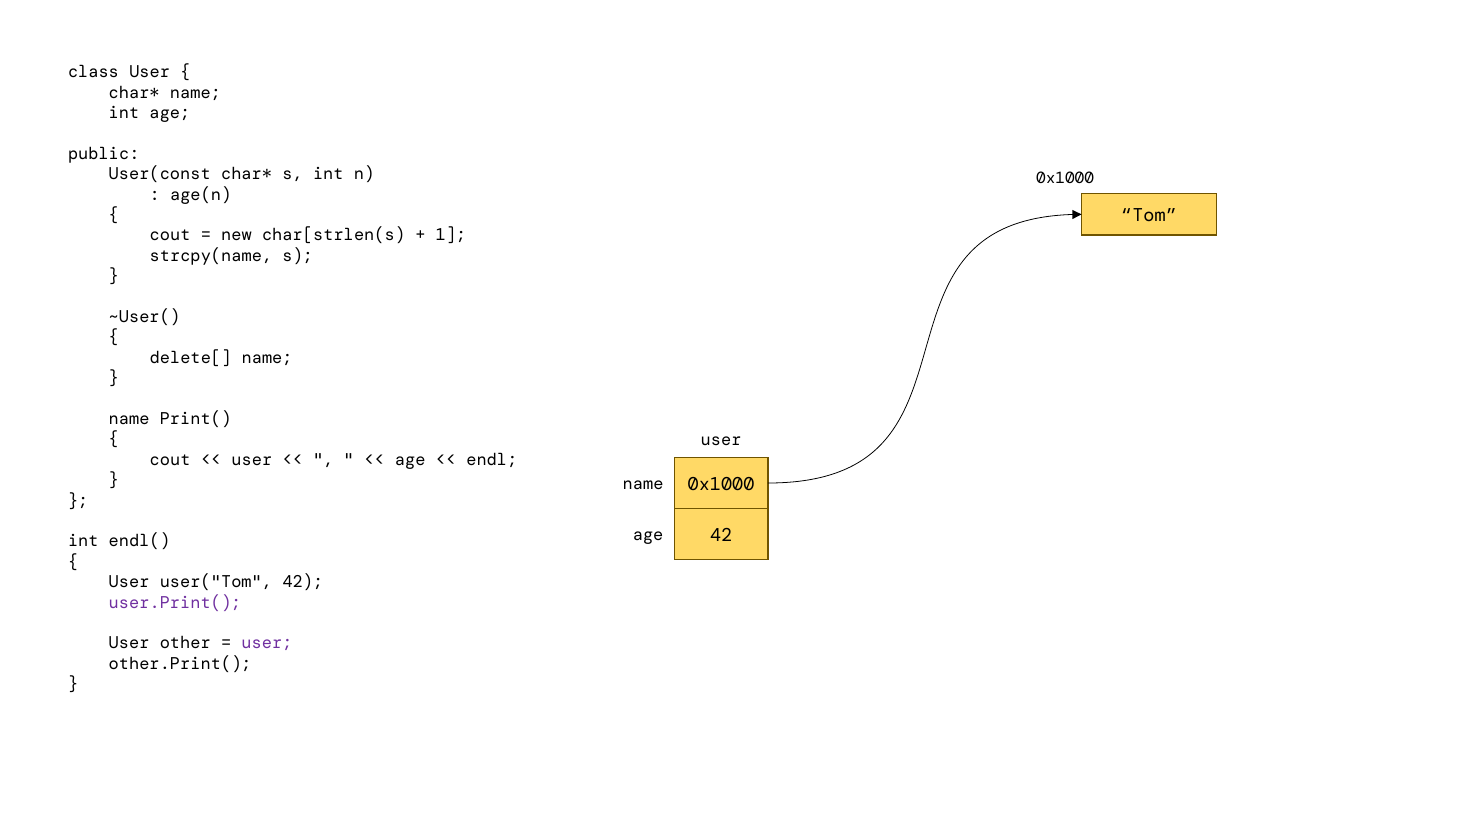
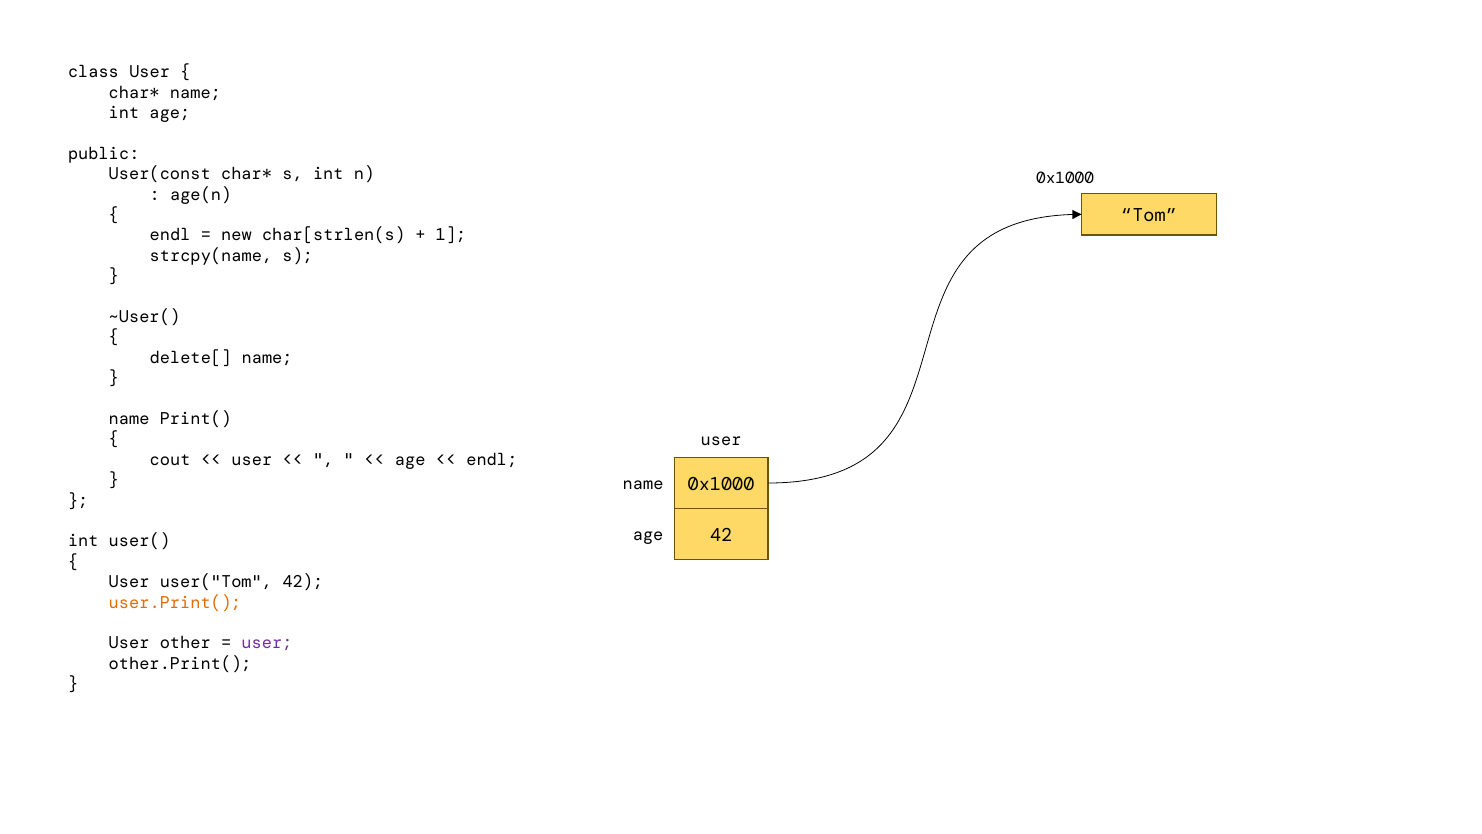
cout at (170, 235): cout -> endl
endl(: endl( -> user(
user.Print( colour: purple -> orange
